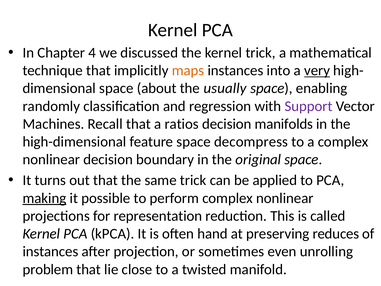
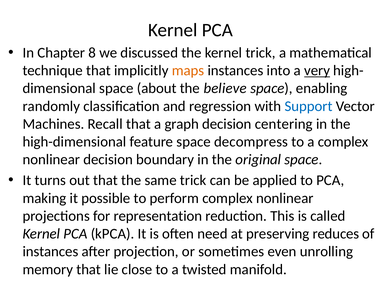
4: 4 -> 8
usually: usually -> believe
Support colour: purple -> blue
ratios: ratios -> graph
manifolds: manifolds -> centering
making underline: present -> none
hand: hand -> need
problem: problem -> memory
